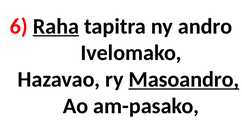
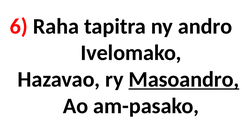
Raha underline: present -> none
